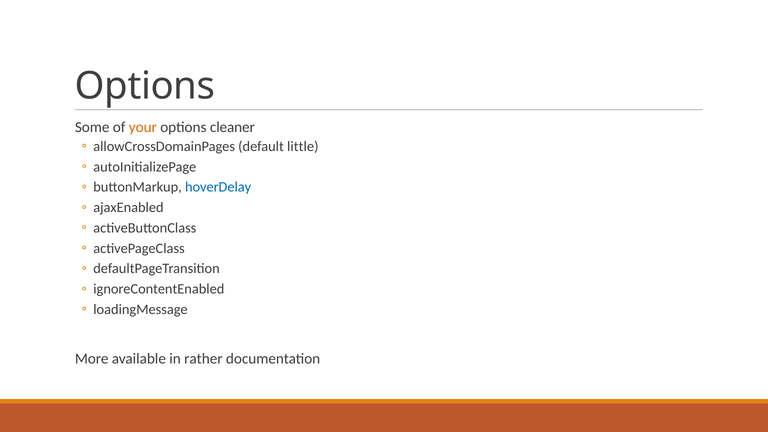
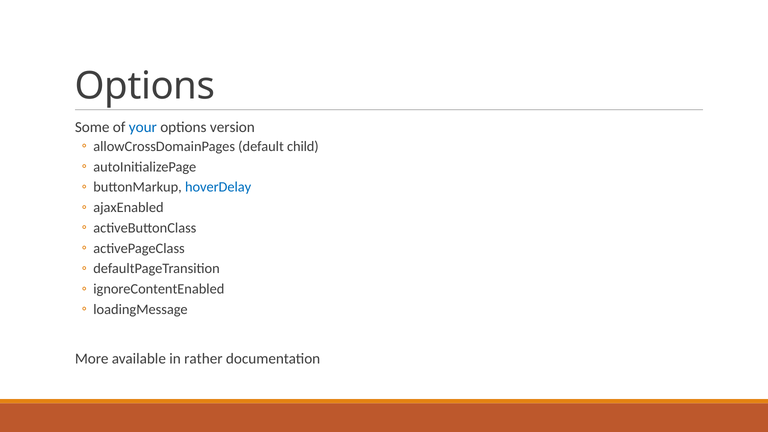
your colour: orange -> blue
cleaner: cleaner -> version
little: little -> child
